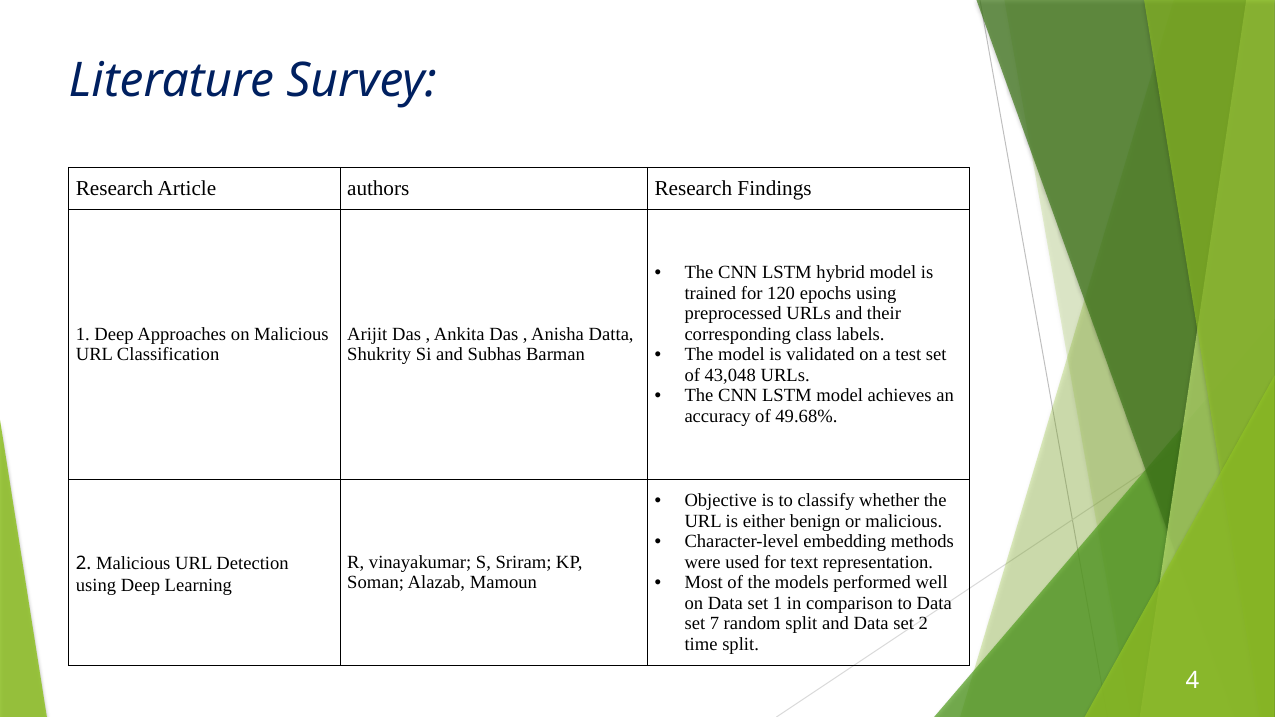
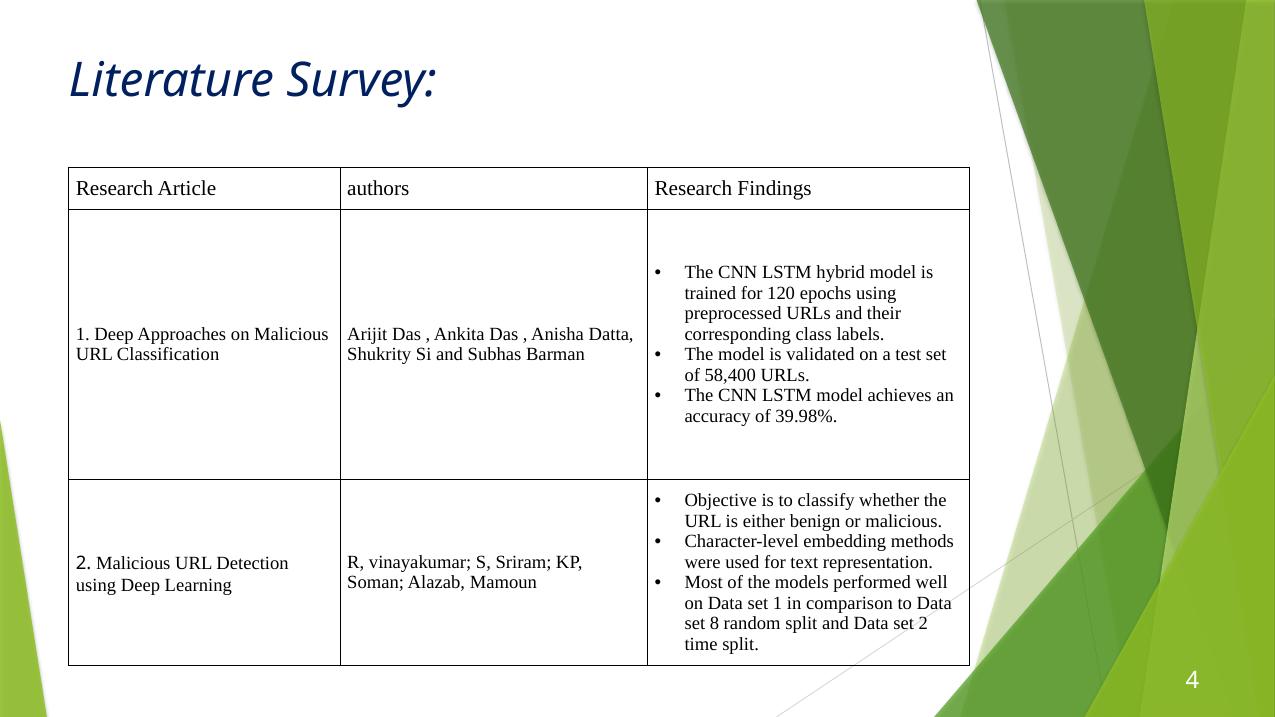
43,048: 43,048 -> 58,400
49.68%: 49.68% -> 39.98%
7: 7 -> 8
